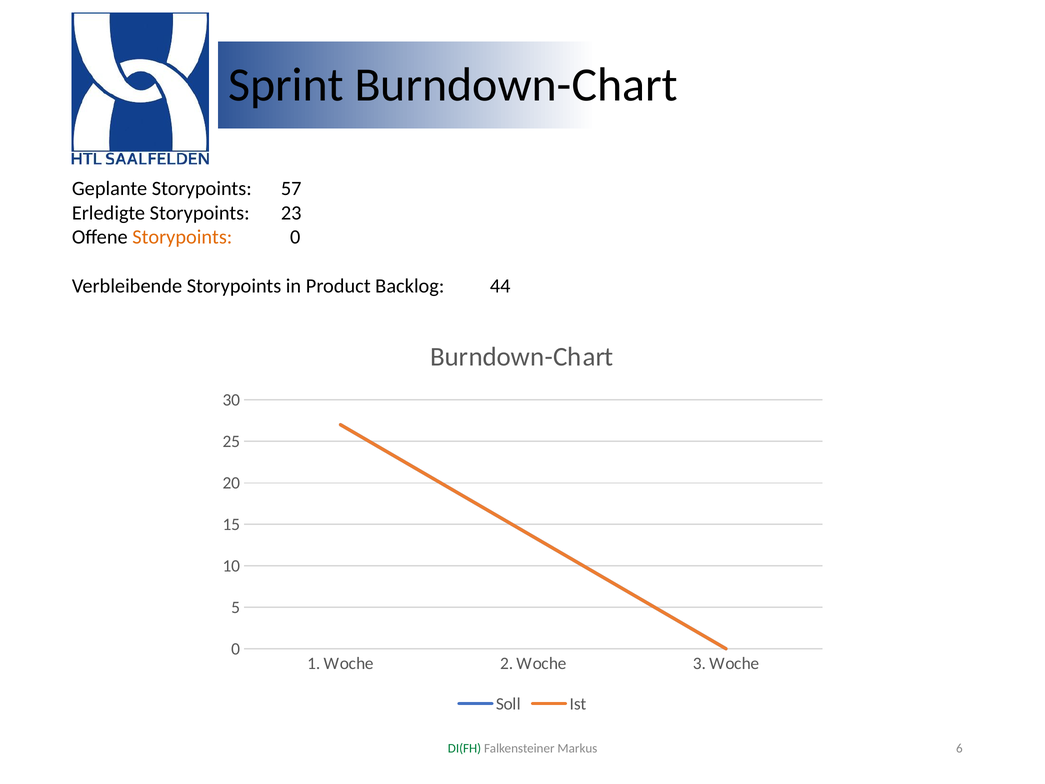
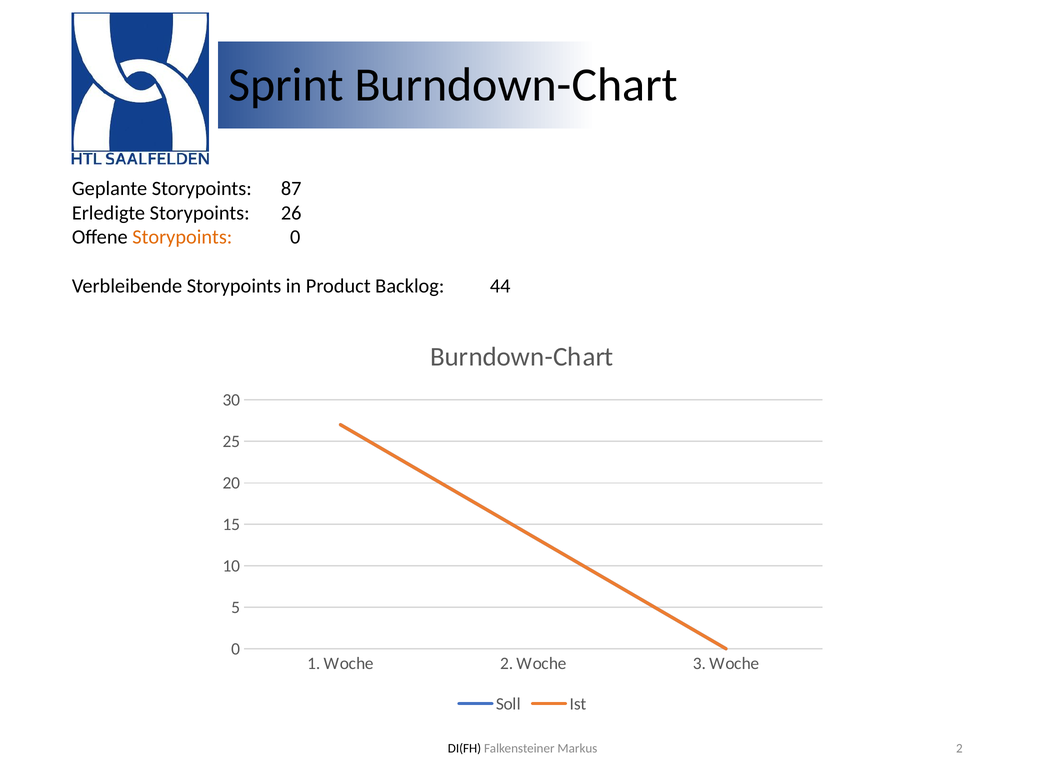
57: 57 -> 87
23: 23 -> 26
DI(FH colour: green -> black
Markus 6: 6 -> 2
